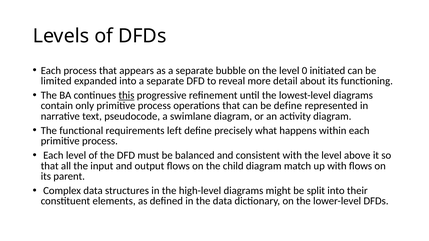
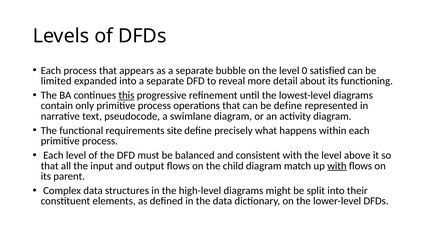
initiated: initiated -> satisfied
left: left -> site
with at (337, 166) underline: none -> present
